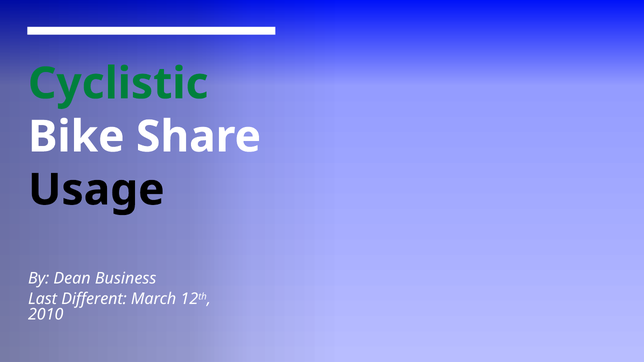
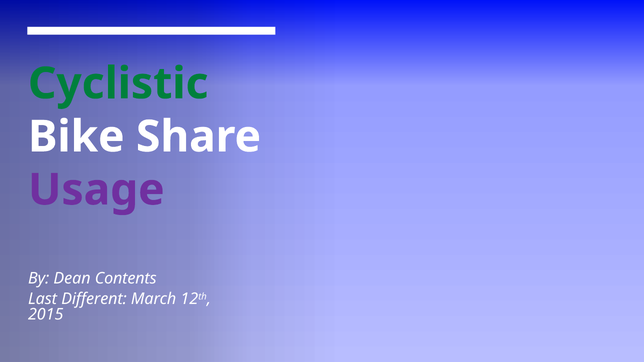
Usage colour: black -> purple
Business: Business -> Contents
2010: 2010 -> 2015
